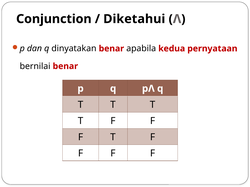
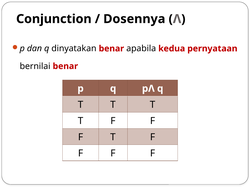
Diketahui: Diketahui -> Dosennya
